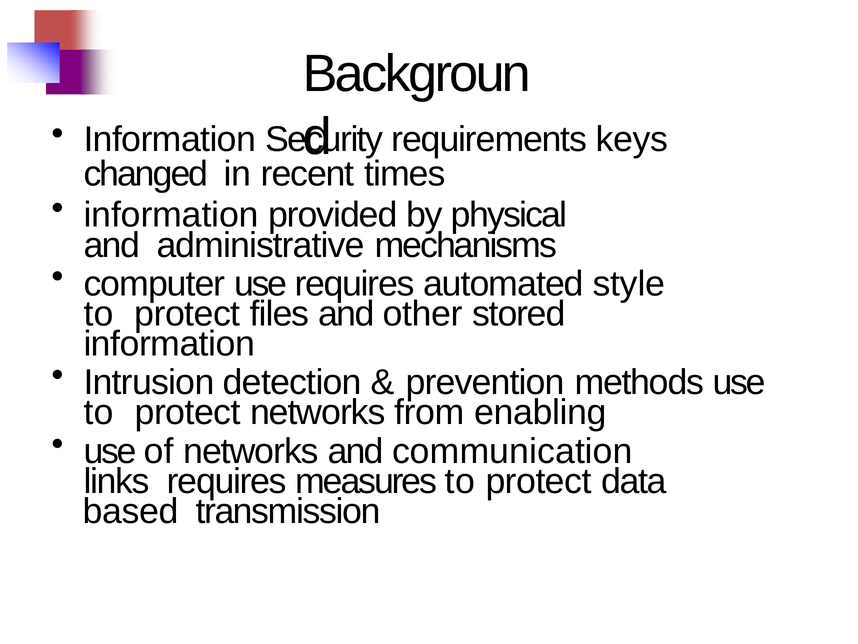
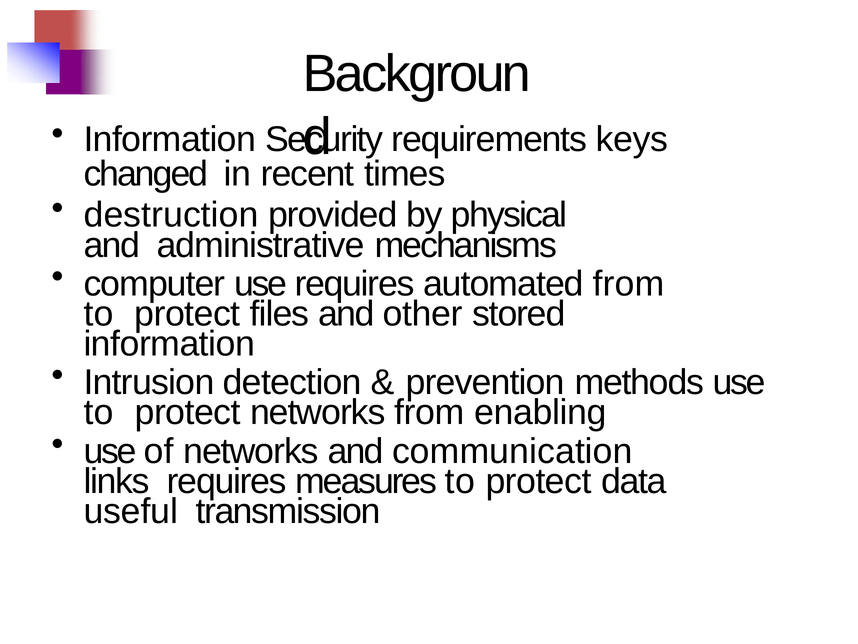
information at (171, 215): information -> destruction
automated style: style -> from
based: based -> useful
